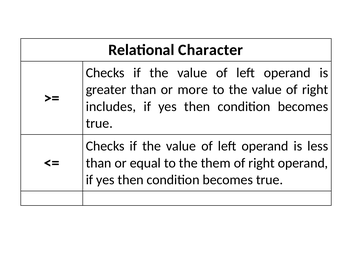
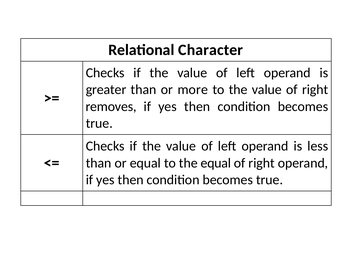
includes: includes -> removes
the them: them -> equal
